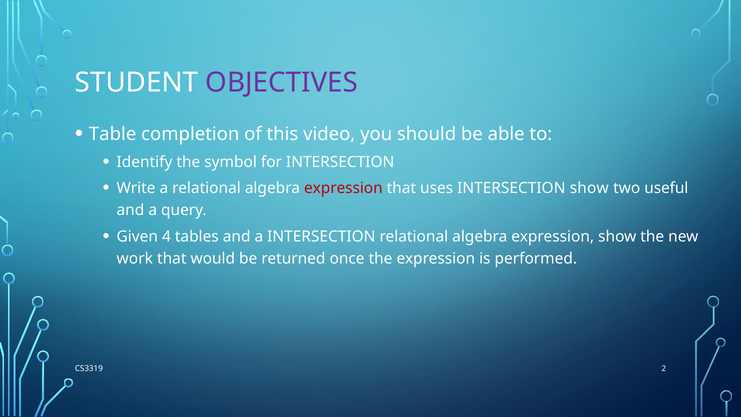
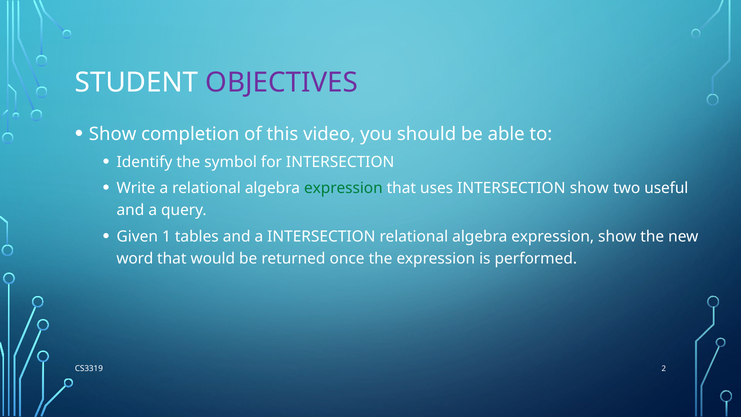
Table at (113, 134): Table -> Show
expression at (343, 188) colour: red -> green
4: 4 -> 1
work: work -> word
